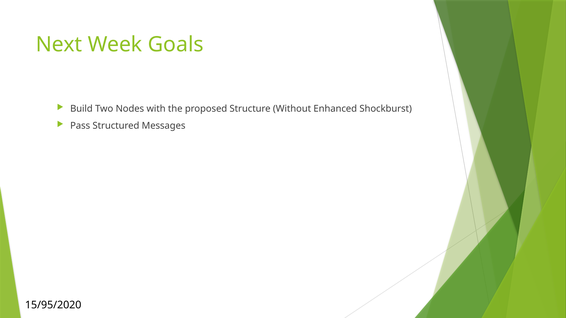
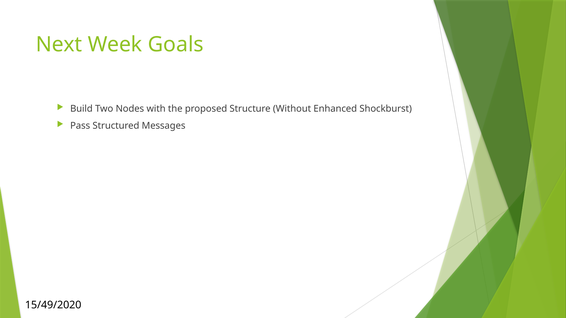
15/95/2020: 15/95/2020 -> 15/49/2020
